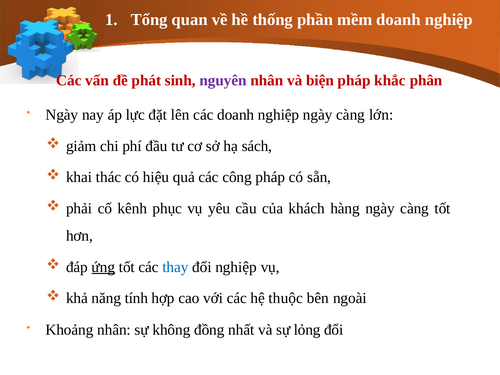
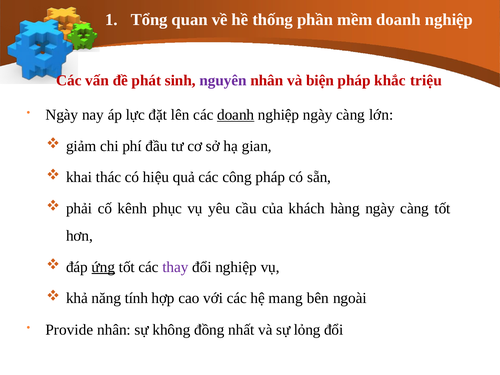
phân: phân -> triệu
doanh at (236, 115) underline: none -> present
sách: sách -> gian
thay colour: blue -> purple
thuộc: thuộc -> mang
Khoảng: Khoảng -> Provide
